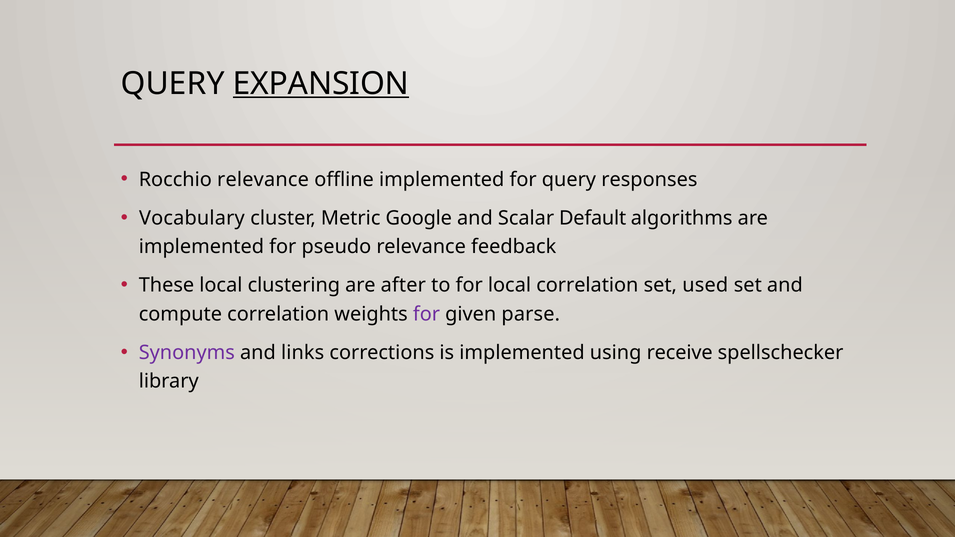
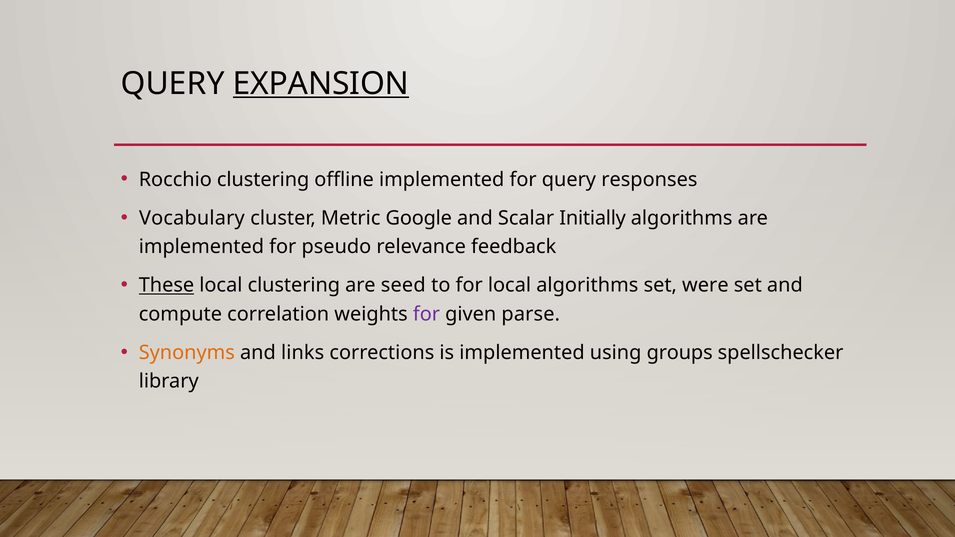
Rocchio relevance: relevance -> clustering
Default: Default -> Initially
These underline: none -> present
after: after -> seed
local correlation: correlation -> algorithms
used: used -> were
Synonyms colour: purple -> orange
receive: receive -> groups
